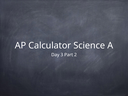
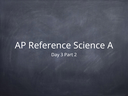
Calculator: Calculator -> Reference
